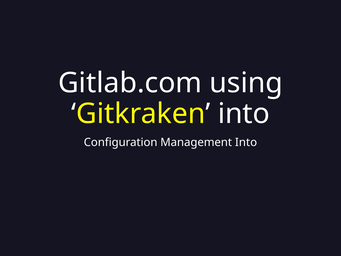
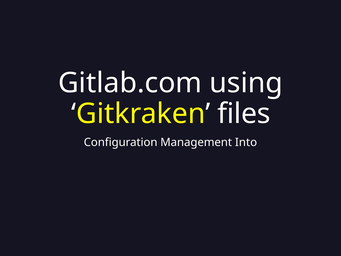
Gitkraken into: into -> files
